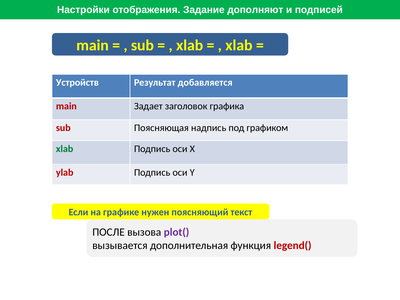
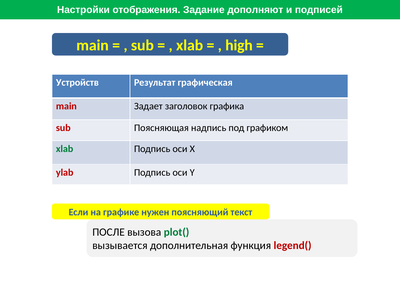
xlab at (239, 45): xlab -> high
добавляется: добавляется -> графическая
plot( colour: purple -> green
